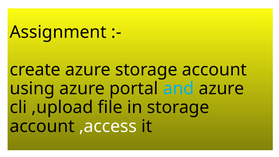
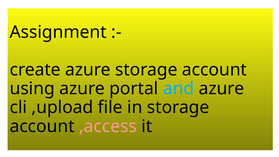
,access colour: white -> pink
